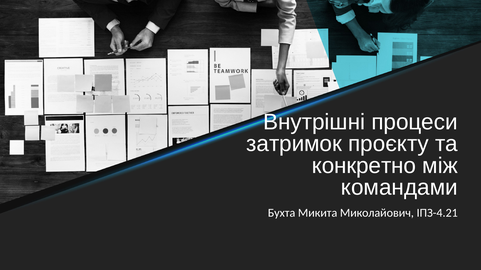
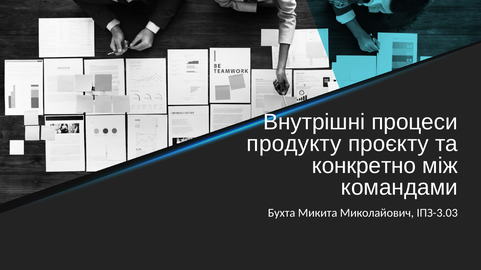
затримок: затримок -> продукту
ІПЗ-4.21: ІПЗ-4.21 -> ІПЗ-3.03
